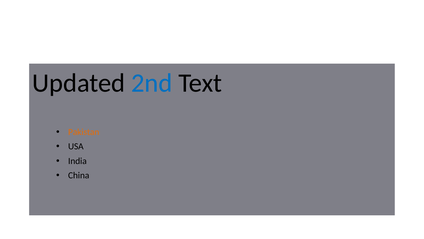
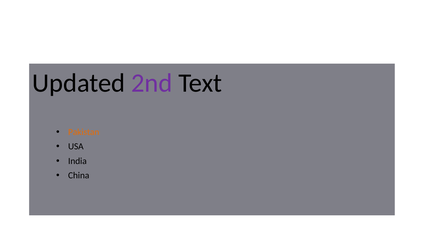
2nd colour: blue -> purple
